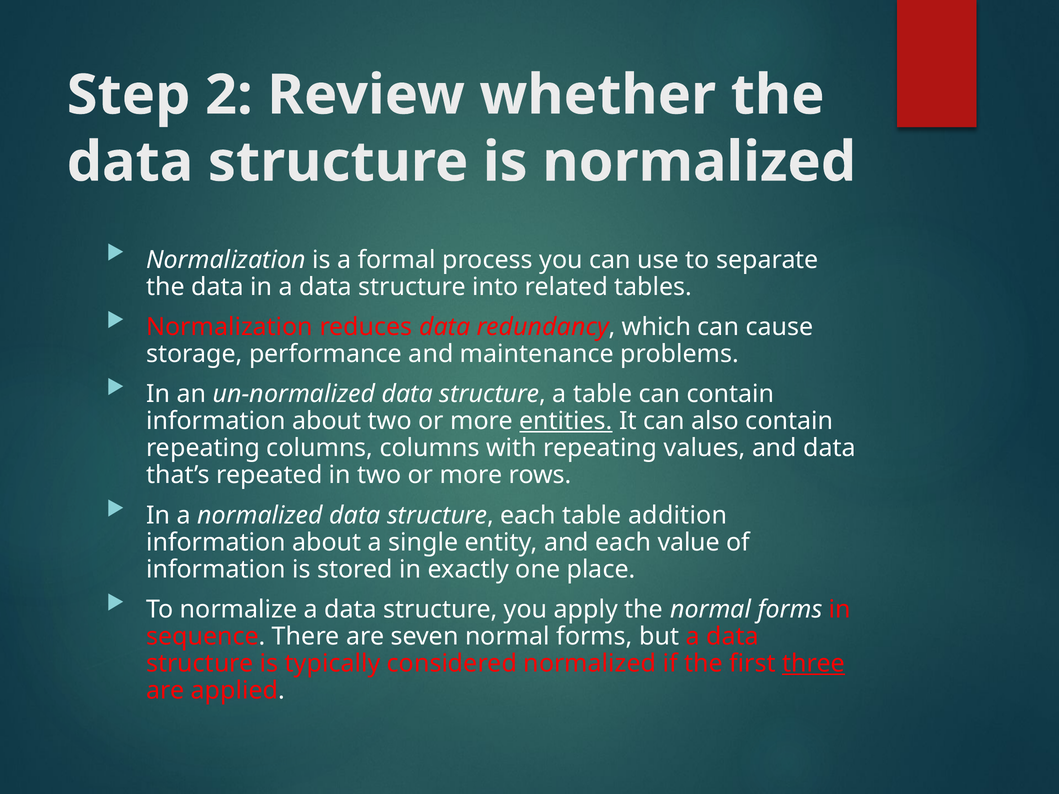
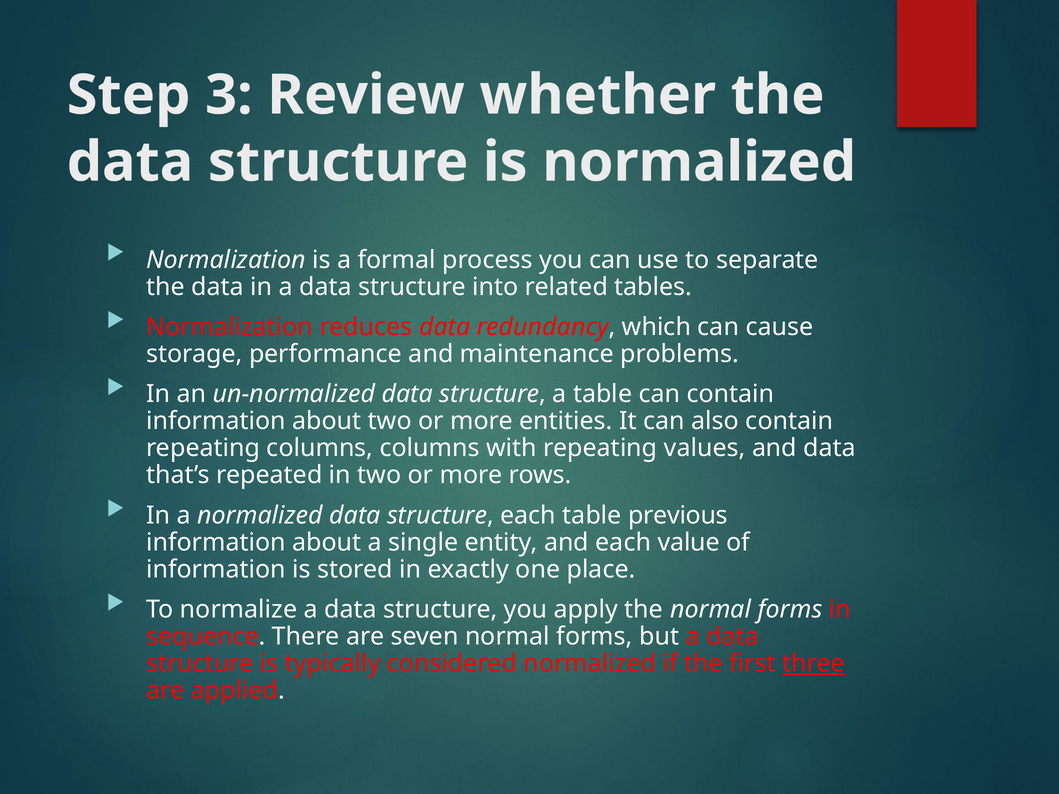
2: 2 -> 3
entities underline: present -> none
addition: addition -> previous
